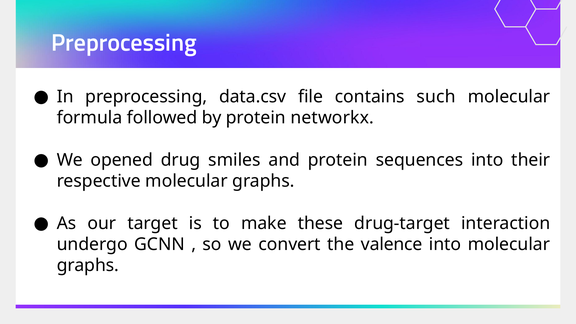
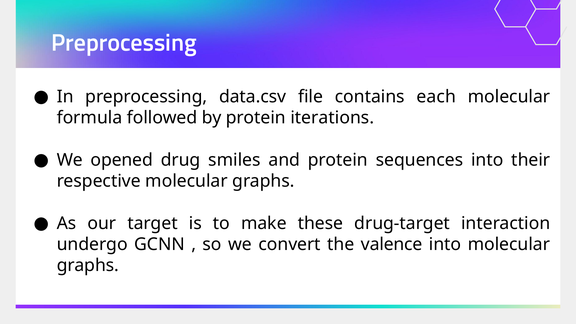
such: such -> each
networkx: networkx -> iterations
